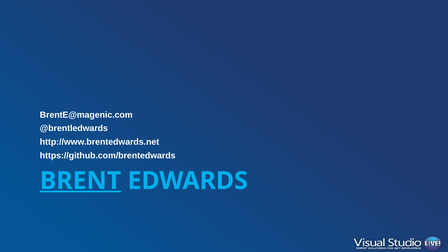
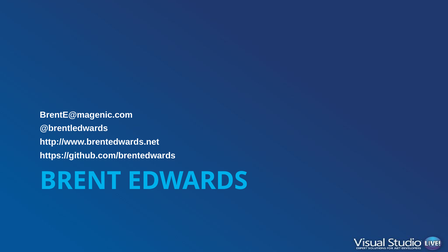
BRENT underline: present -> none
